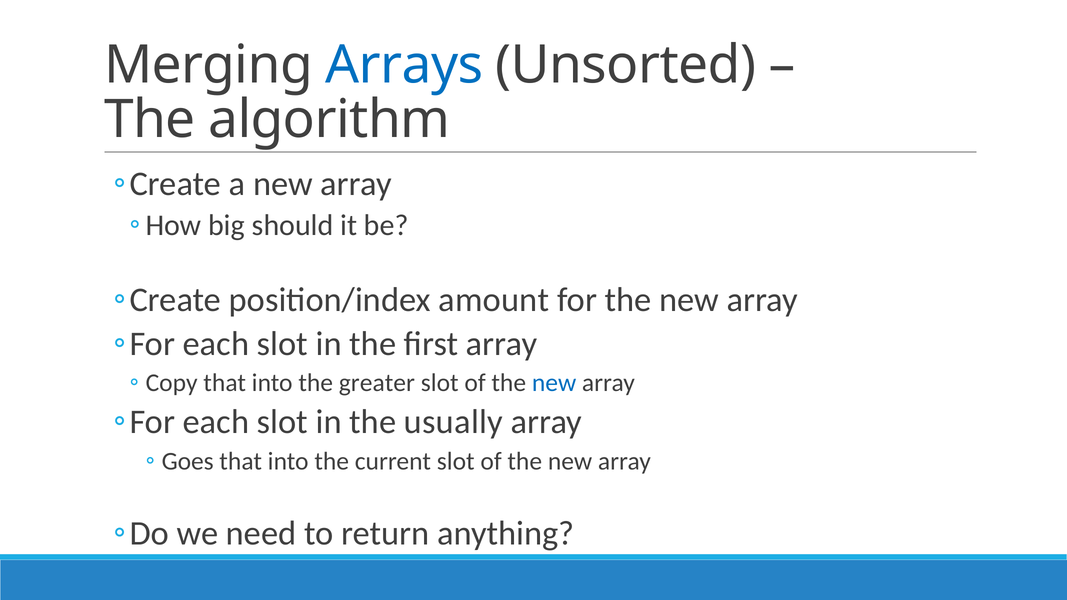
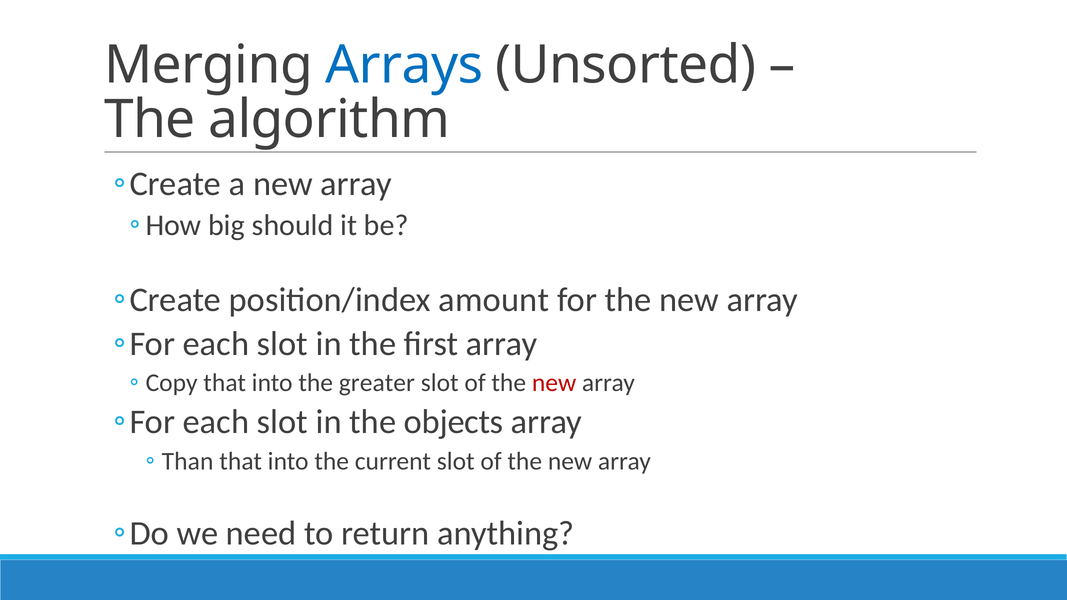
new at (554, 383) colour: blue -> red
usually: usually -> objects
Goes: Goes -> Than
